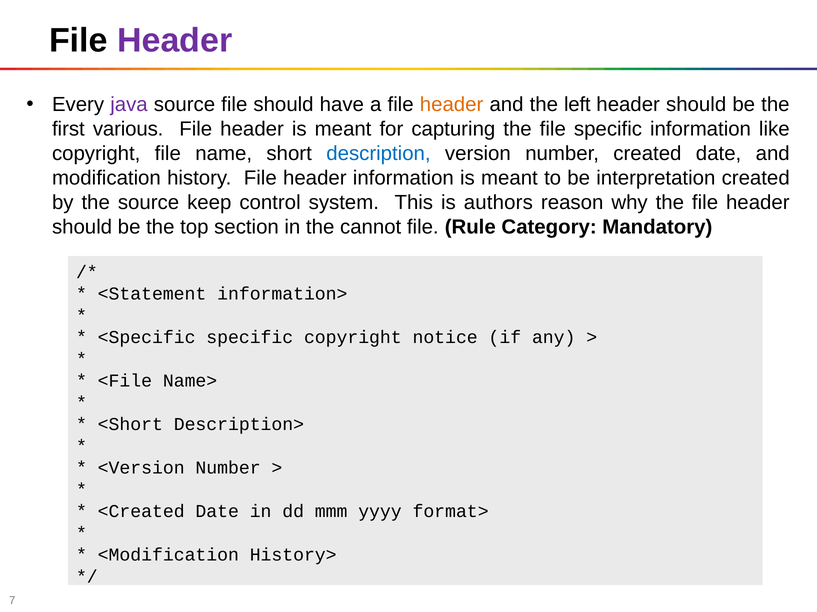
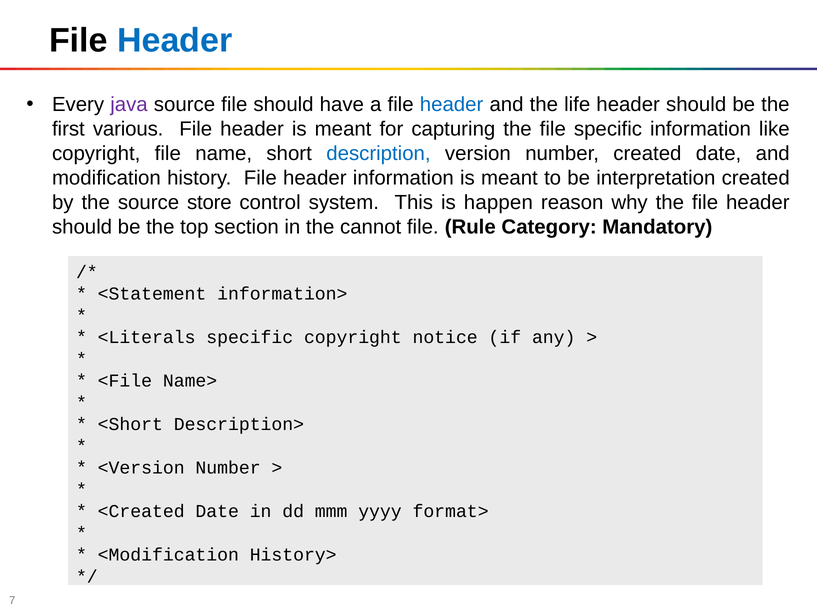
Header at (175, 41) colour: purple -> blue
header at (452, 105) colour: orange -> blue
left: left -> life
keep: keep -> store
authors: authors -> happen
<Specific: <Specific -> <Literals
